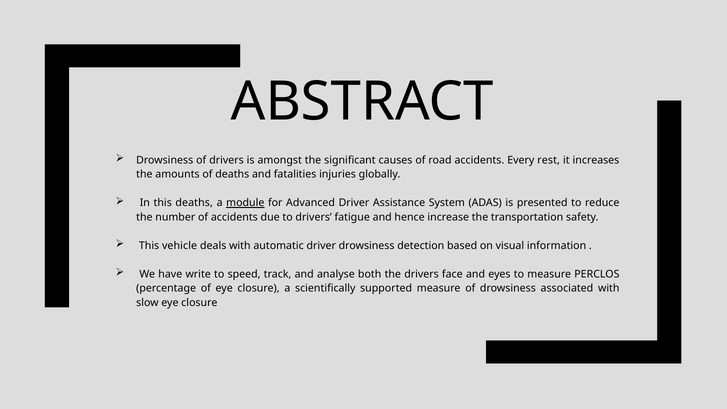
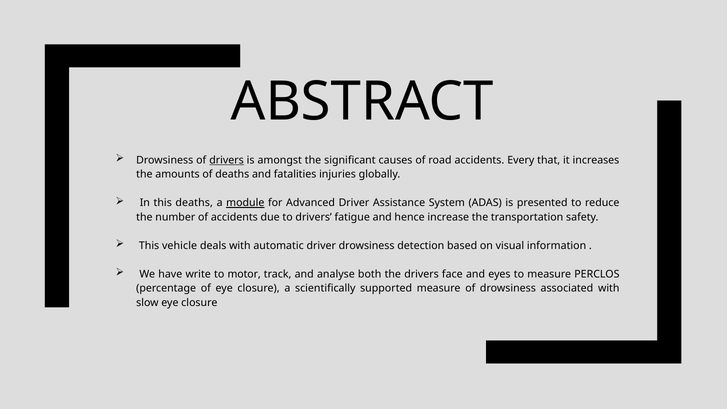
drivers at (227, 160) underline: none -> present
rest: rest -> that
speed: speed -> motor
